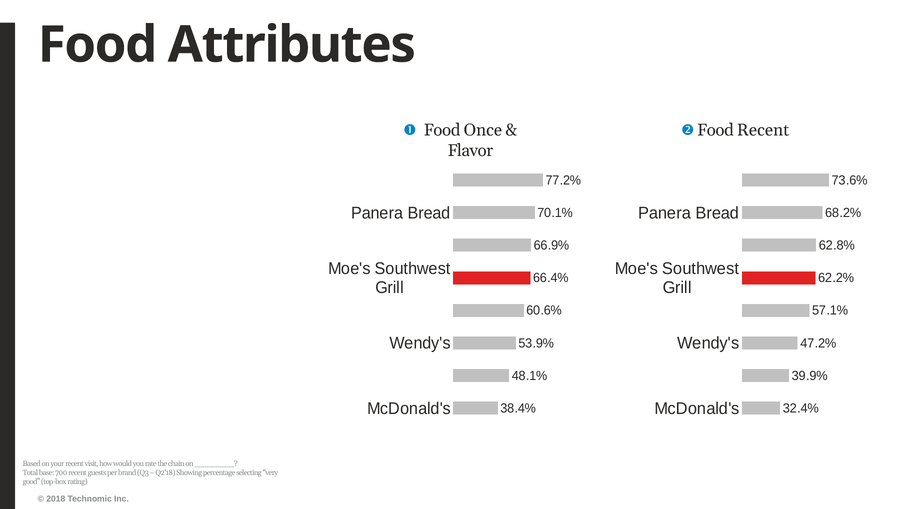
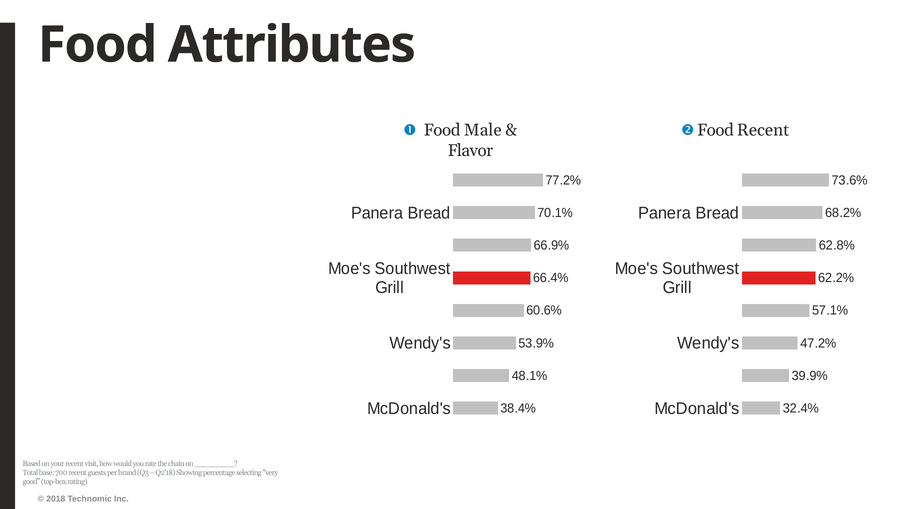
Once: Once -> Male
